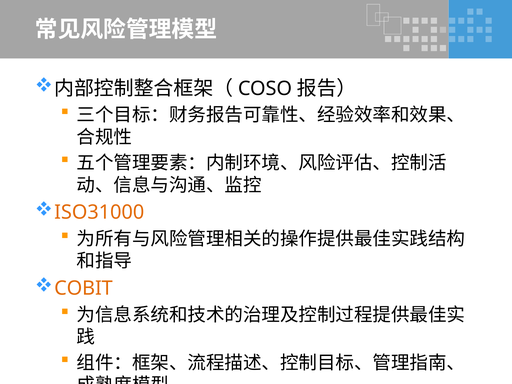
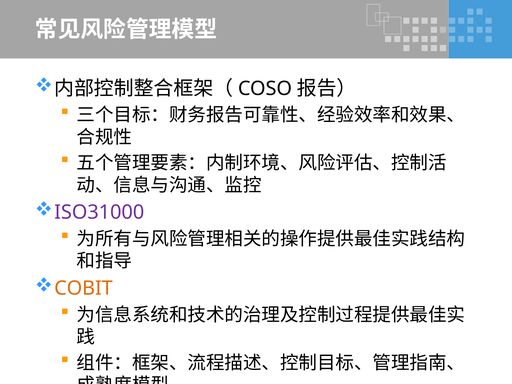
ISO31000 colour: orange -> purple
